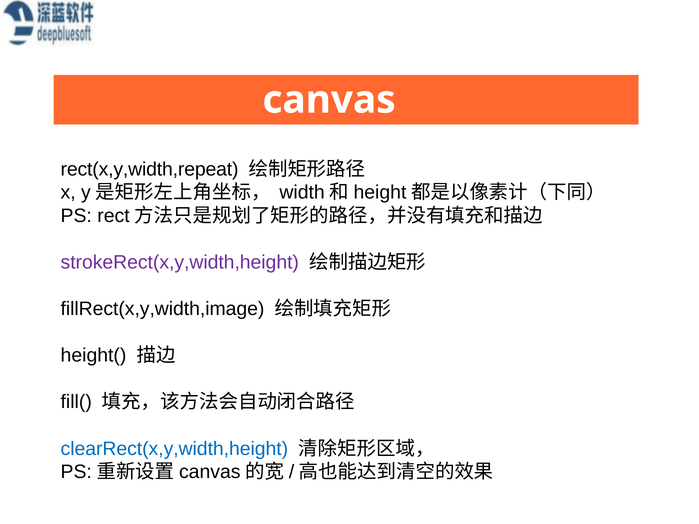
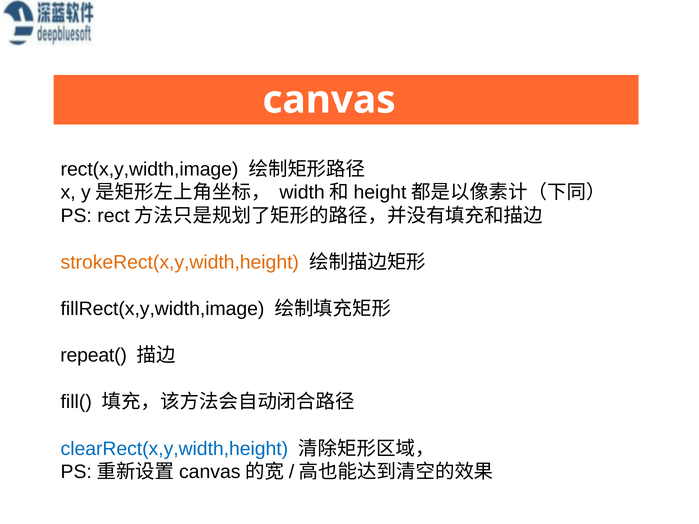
rect(x,y,width,repeat: rect(x,y,width,repeat -> rect(x,y,width,image
strokeRect(x,y,width,height colour: purple -> orange
height(: height( -> repeat(
